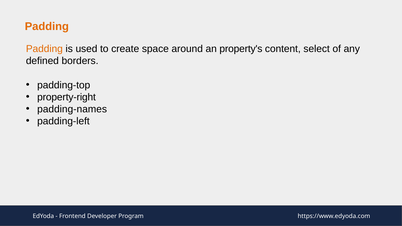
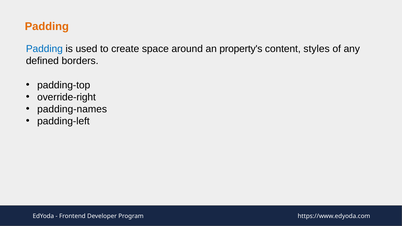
Padding at (44, 49) colour: orange -> blue
select: select -> styles
property-right: property-right -> override-right
